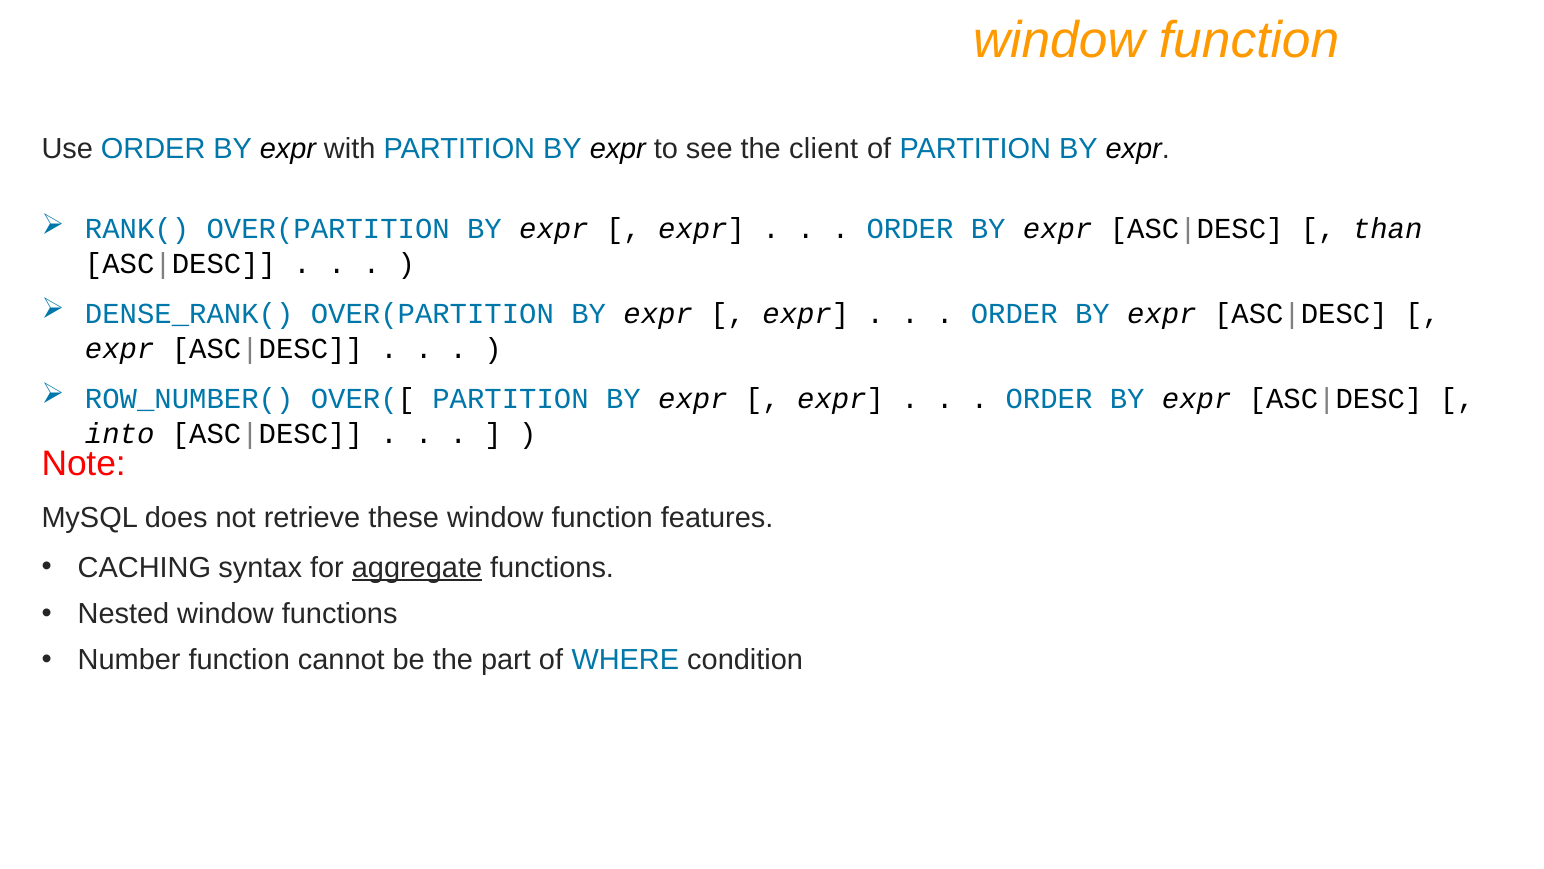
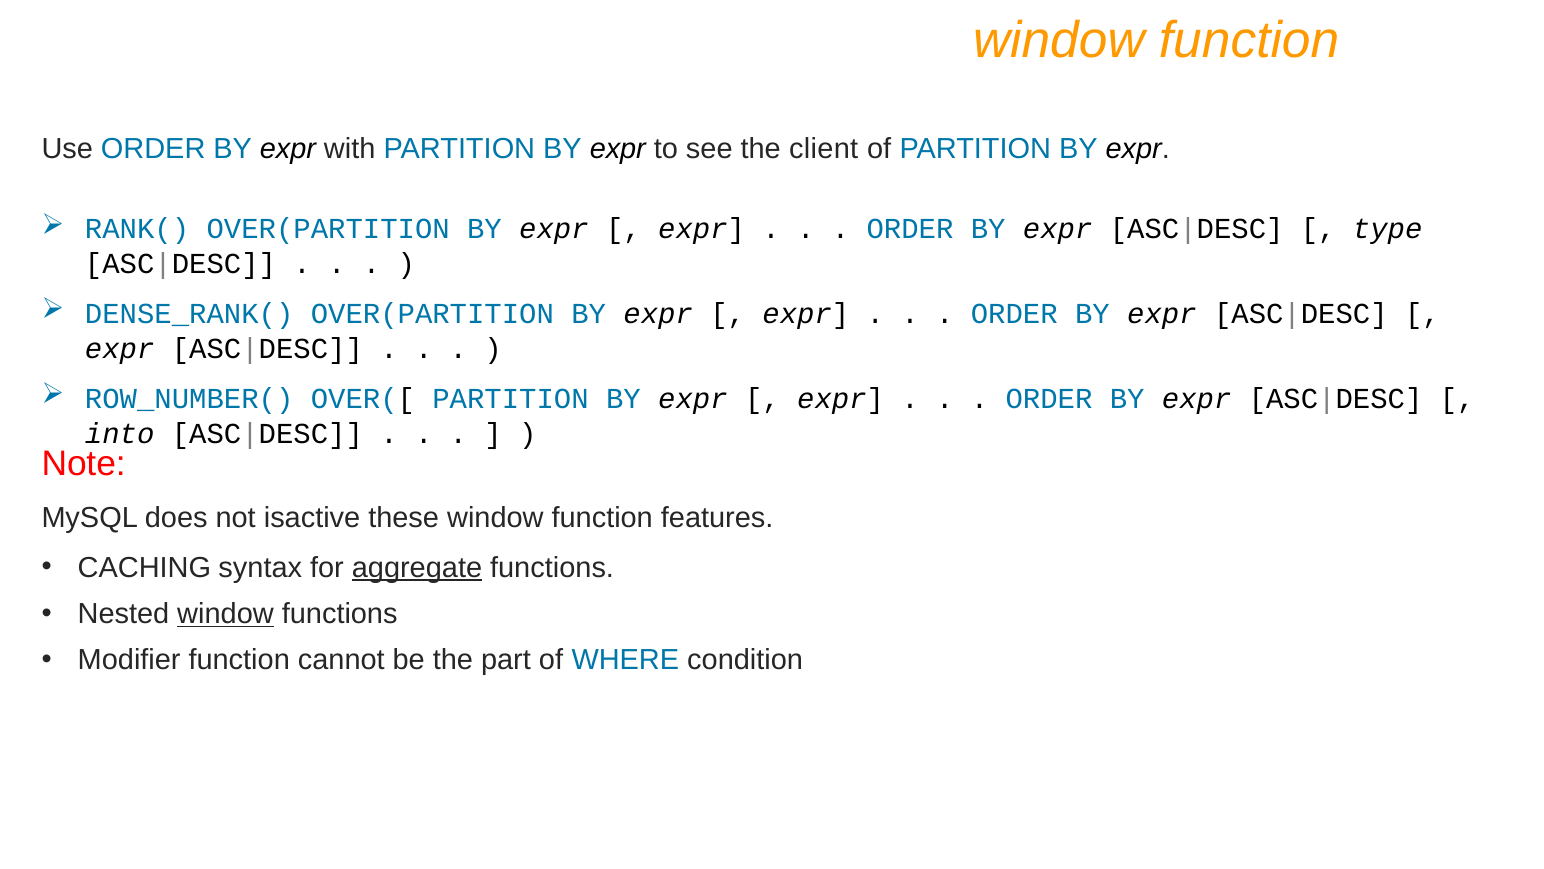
than: than -> type
retrieve: retrieve -> isactive
window at (225, 614) underline: none -> present
Number: Number -> Modifier
